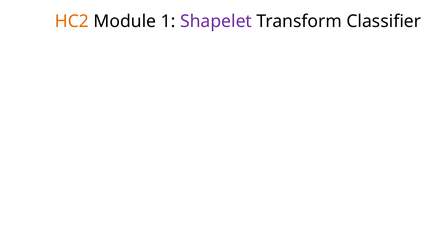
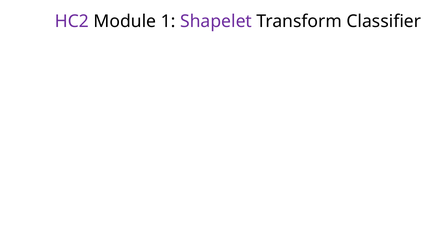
HC2 colour: orange -> purple
